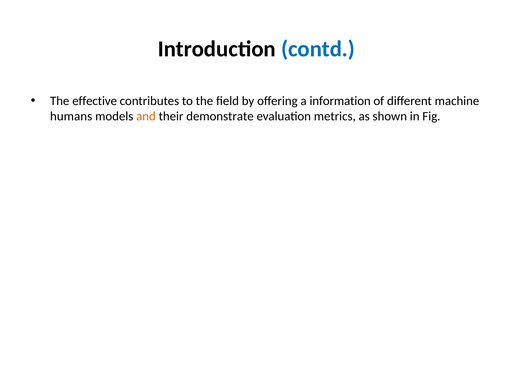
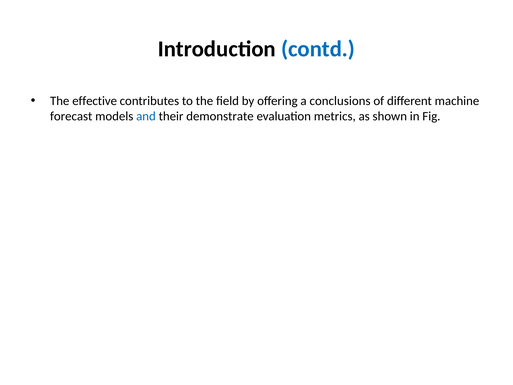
information: information -> conclusions
humans: humans -> forecast
and colour: orange -> blue
